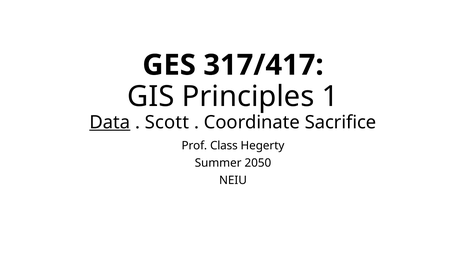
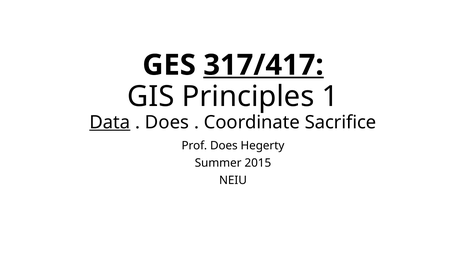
317/417 underline: none -> present
Scott at (167, 122): Scott -> Does
Prof Class: Class -> Does
2050: 2050 -> 2015
